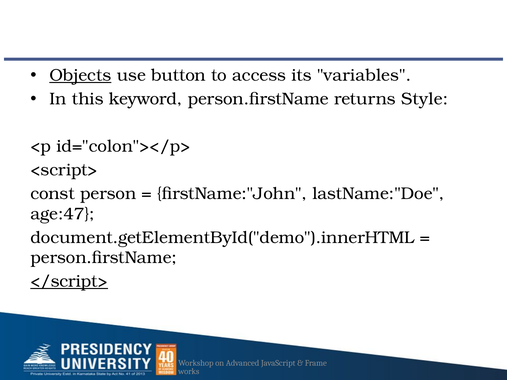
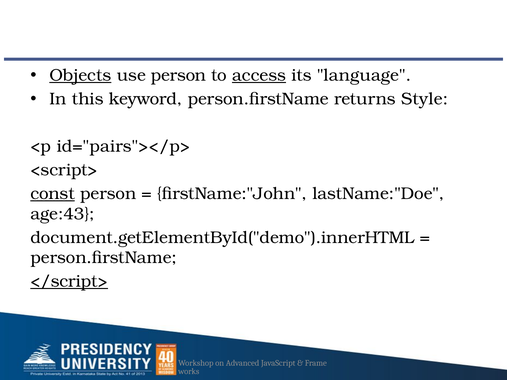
use button: button -> person
access underline: none -> present
variables: variables -> language
id="colon"></p>: id="colon"></p> -> id="pairs"></p>
const underline: none -> present
age:47: age:47 -> age:43
